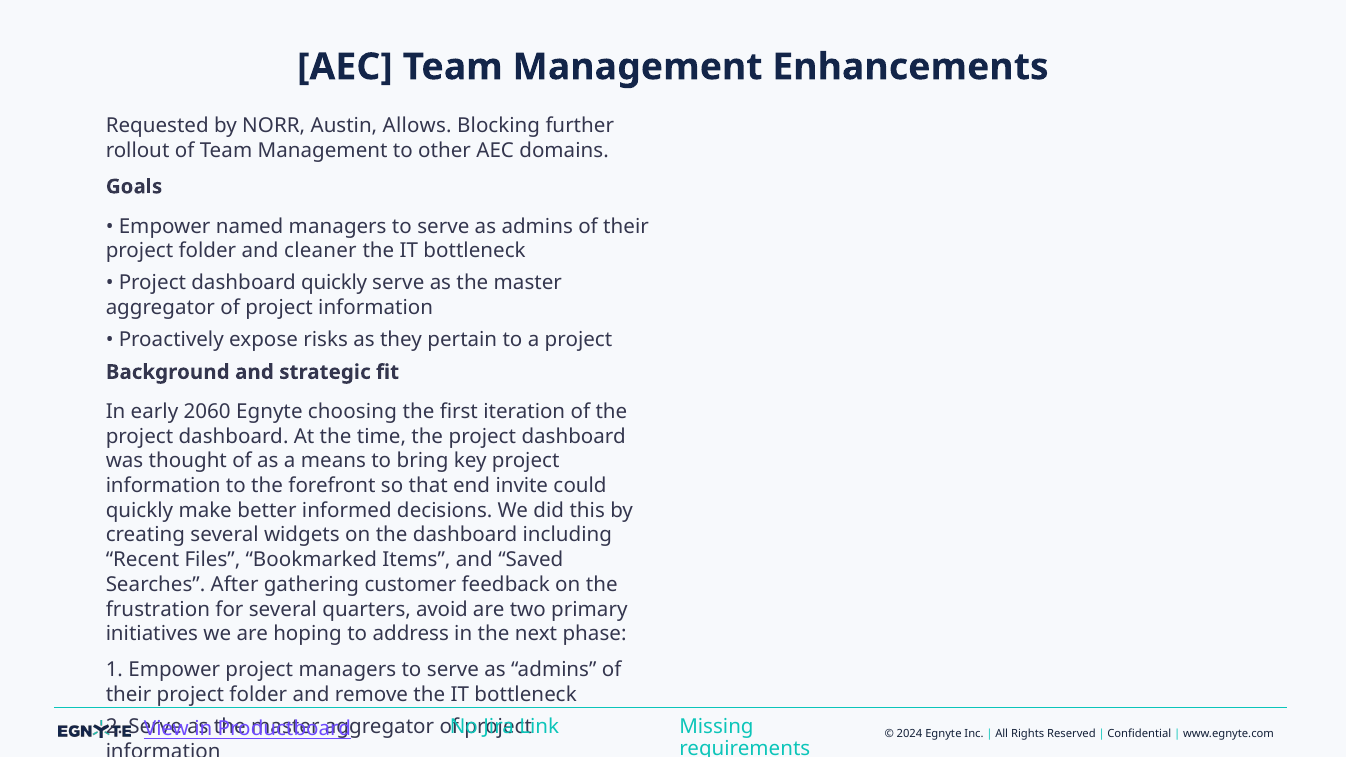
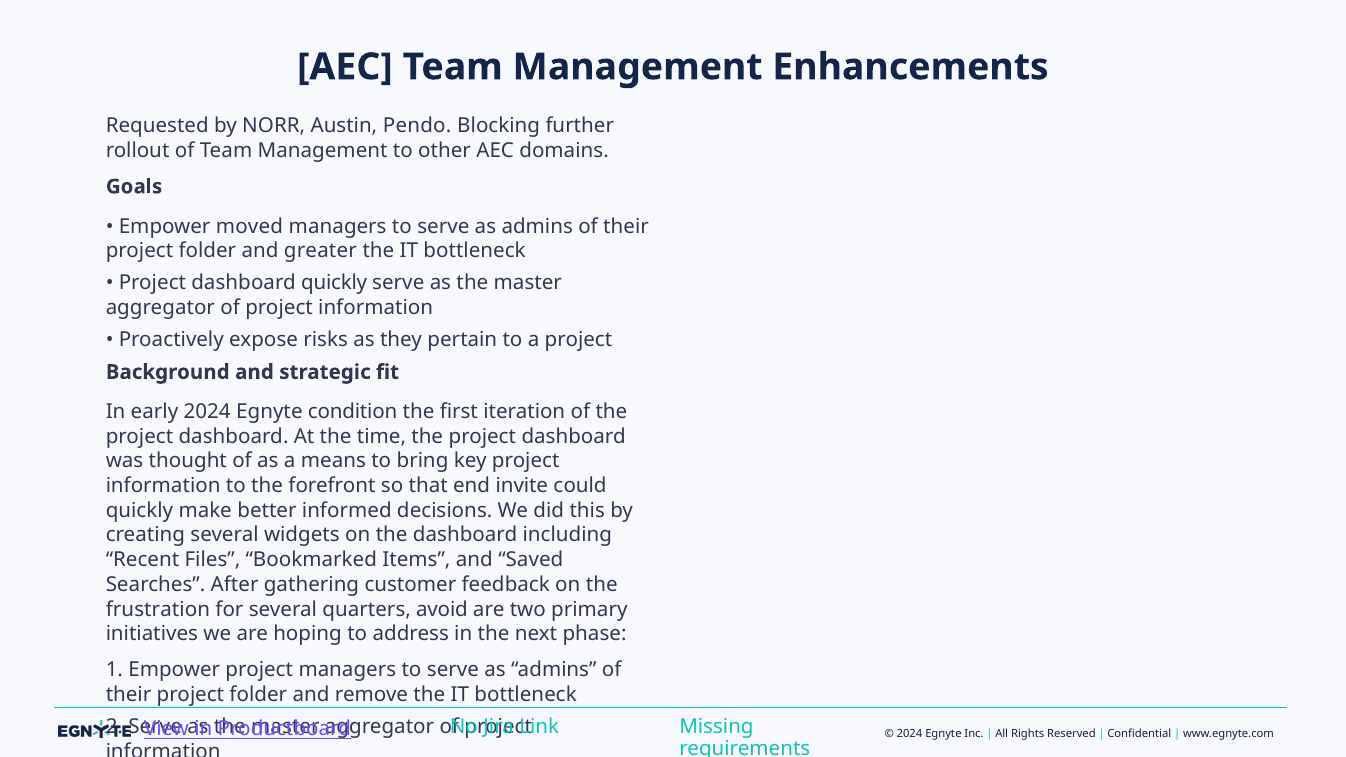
Allows: Allows -> Pendo
named: named -> moved
cleaner: cleaner -> greater
early 2060: 2060 -> 2024
Egnyte choosing: choosing -> condition
